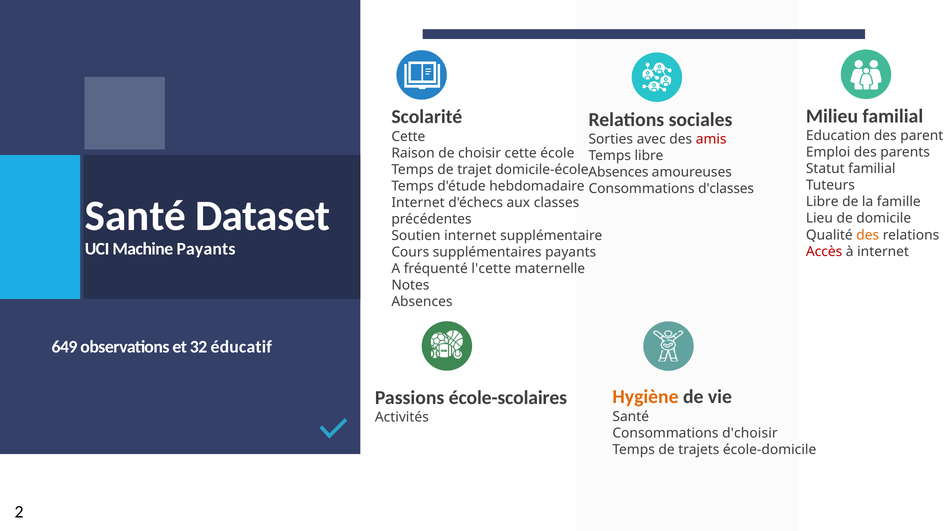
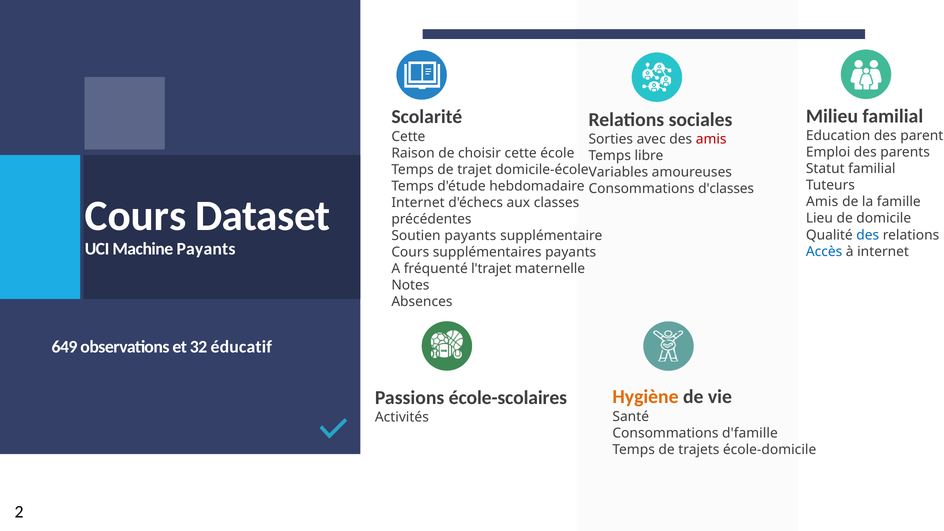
Absences at (618, 172): Absences -> Variables
Libre at (822, 202): Libre -> Amis
Santé at (136, 216): Santé -> Cours
des at (868, 235) colour: orange -> blue
Soutien internet: internet -> payants
Accès colour: red -> blue
l'cette: l'cette -> l'trajet
d'choisir: d'choisir -> d'famille
